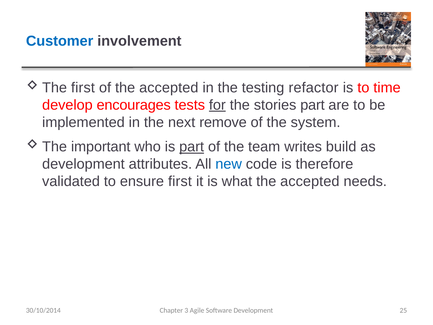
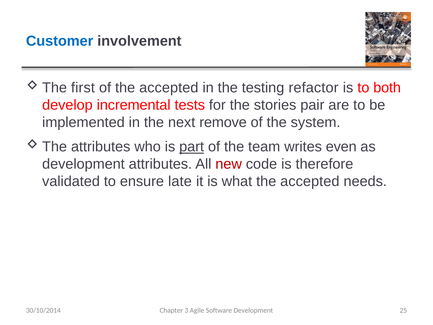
time: time -> both
encourages: encourages -> incremental
for underline: present -> none
stories part: part -> pair
important at (101, 147): important -> attributes
build: build -> even
new colour: blue -> red
ensure first: first -> late
